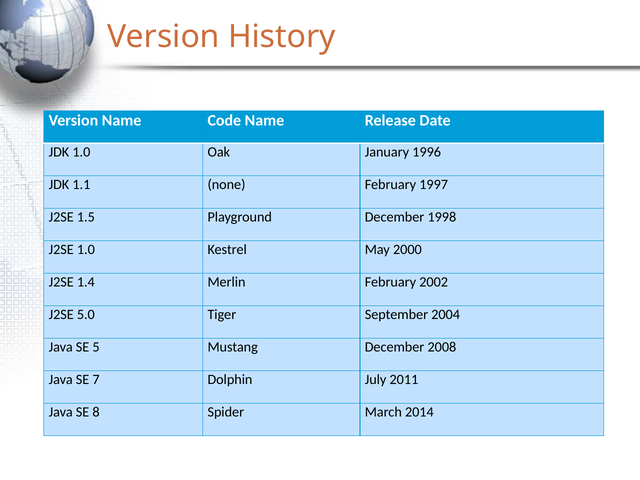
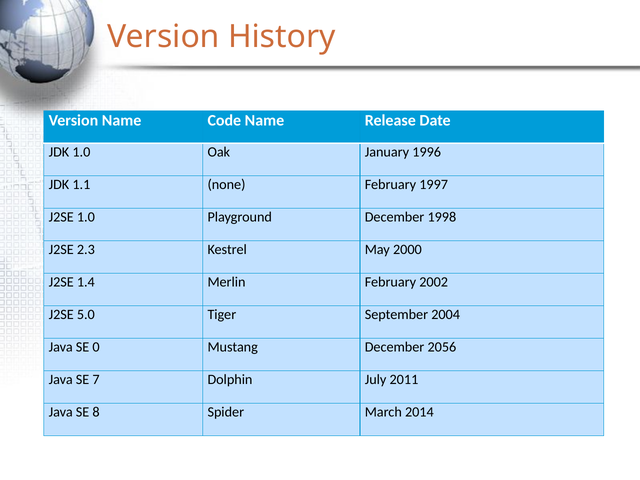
J2SE 1.5: 1.5 -> 1.0
J2SE 1.0: 1.0 -> 2.3
5: 5 -> 0
2008: 2008 -> 2056
